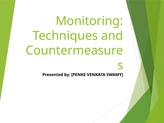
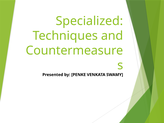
Monitoring: Monitoring -> Specialized
